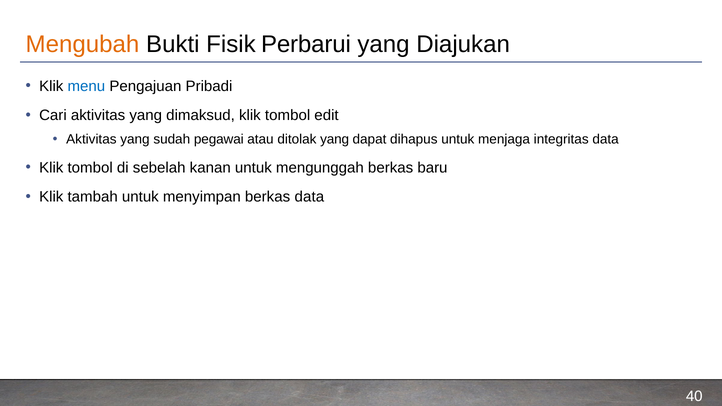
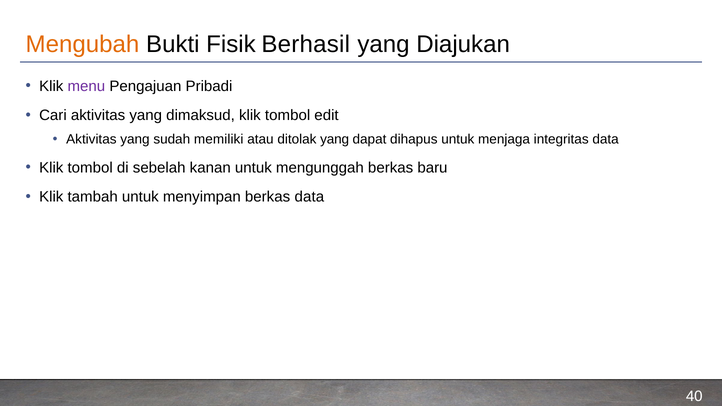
Perbarui: Perbarui -> Berhasil
menu colour: blue -> purple
pegawai: pegawai -> memiliki
